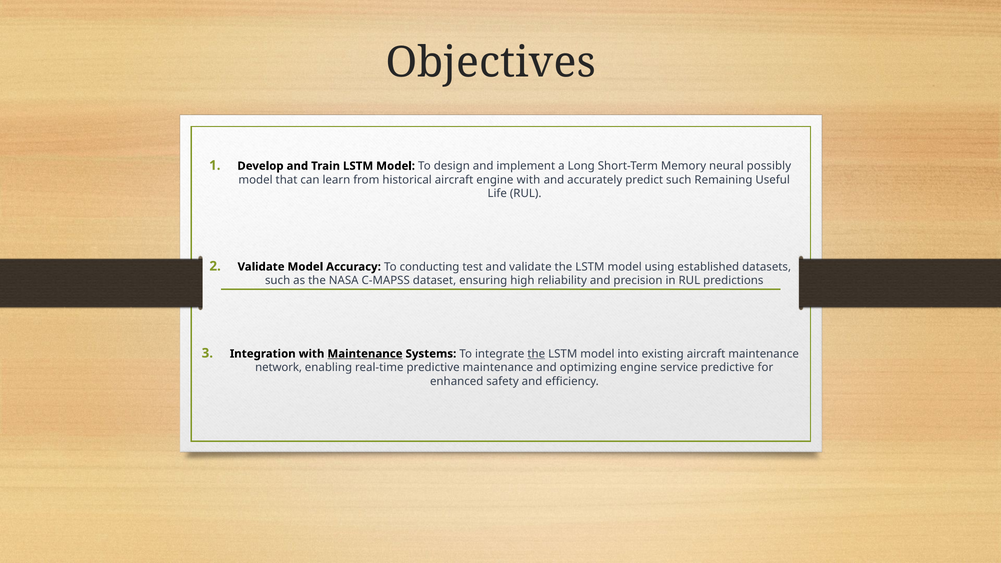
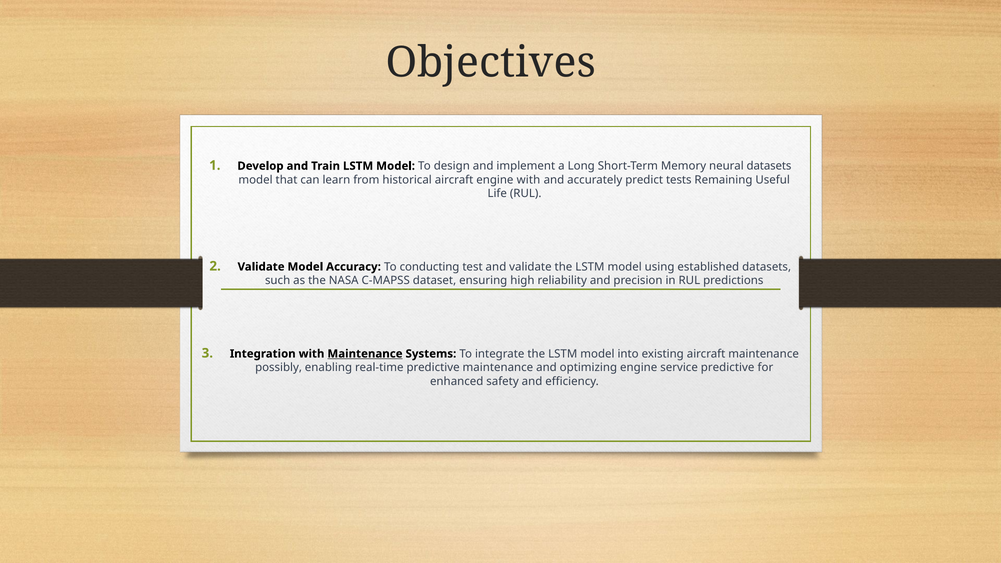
neural possibly: possibly -> datasets
predict such: such -> tests
the at (536, 354) underline: present -> none
network: network -> possibly
